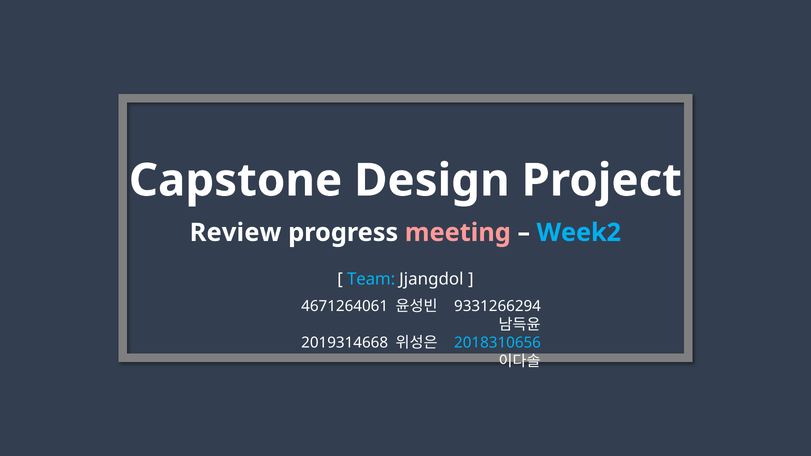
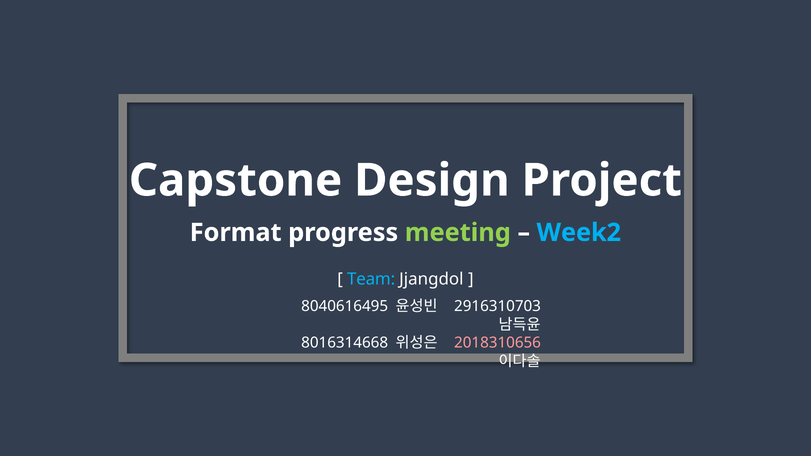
Review: Review -> Format
meeting colour: pink -> light green
4671264061: 4671264061 -> 8040616495
9331266294: 9331266294 -> 2916310703
2019314668: 2019314668 -> 8016314668
2018310656 colour: light blue -> pink
